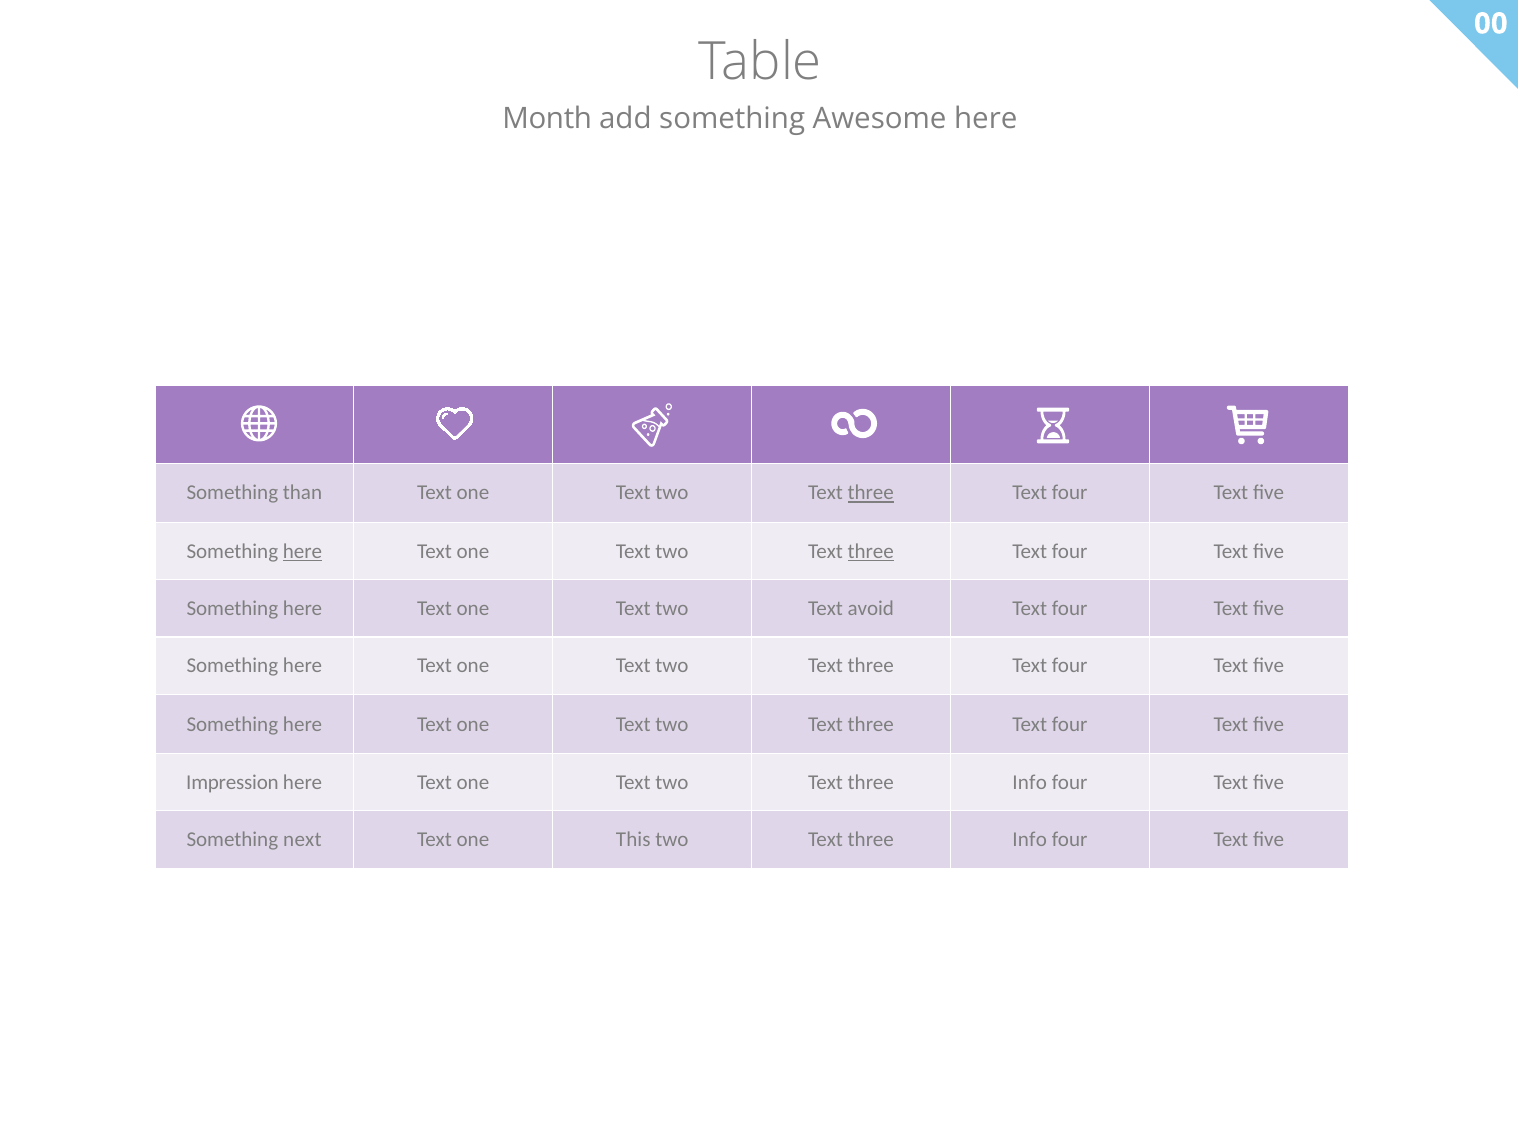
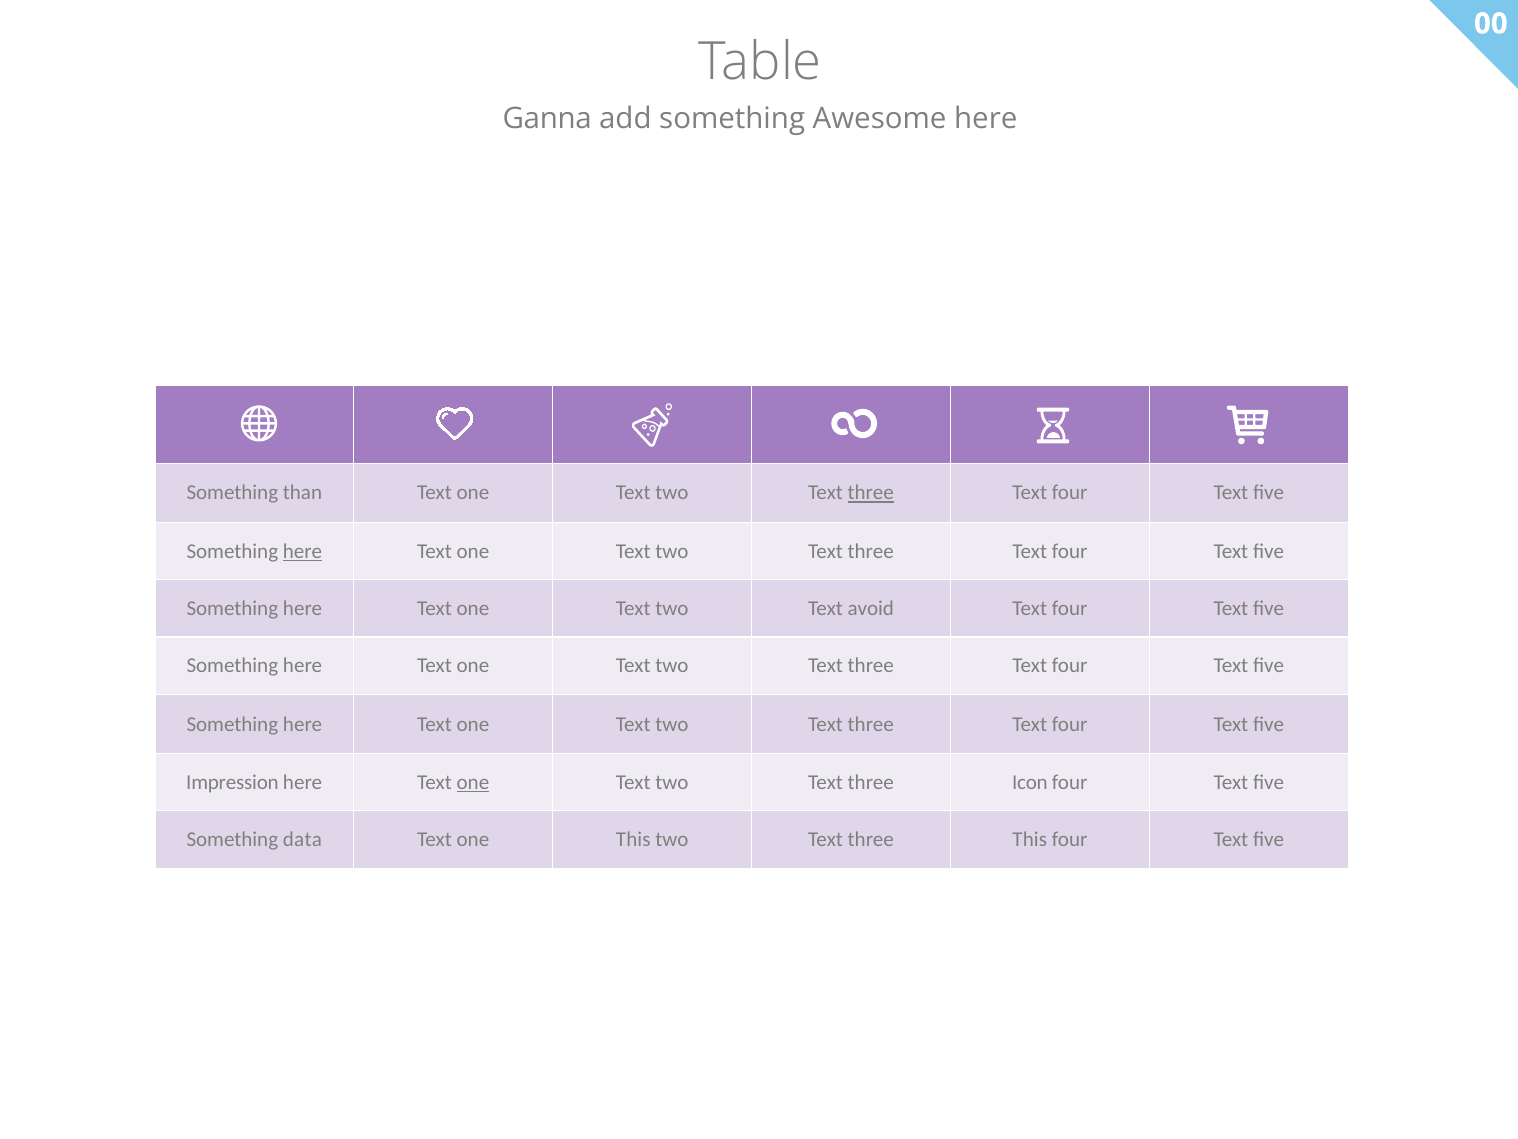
Month: Month -> Ganna
three at (871, 551) underline: present -> none
one at (473, 782) underline: none -> present
Info at (1030, 782): Info -> Icon
next: next -> data
Info at (1030, 839): Info -> This
